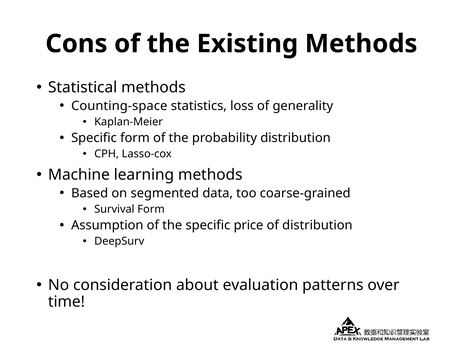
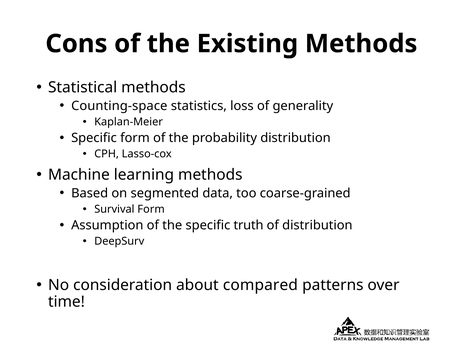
price: price -> truth
evaluation: evaluation -> compared
